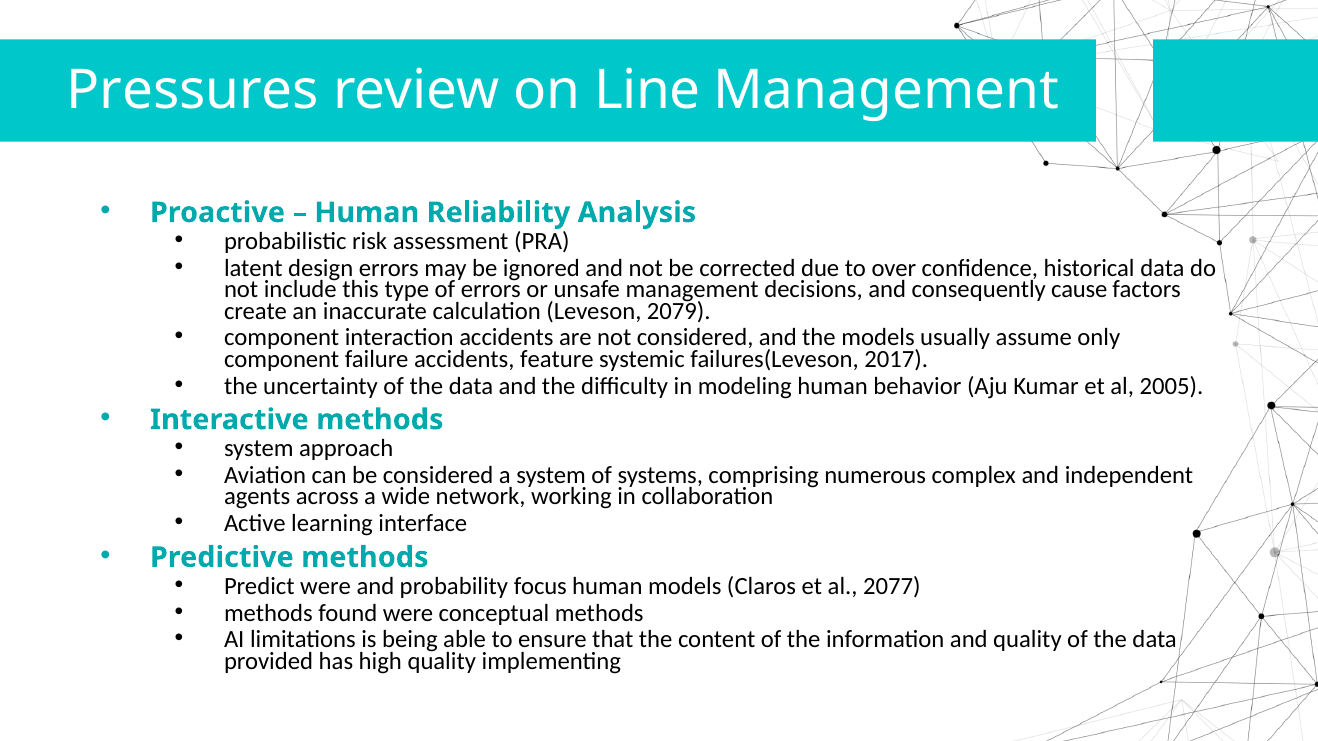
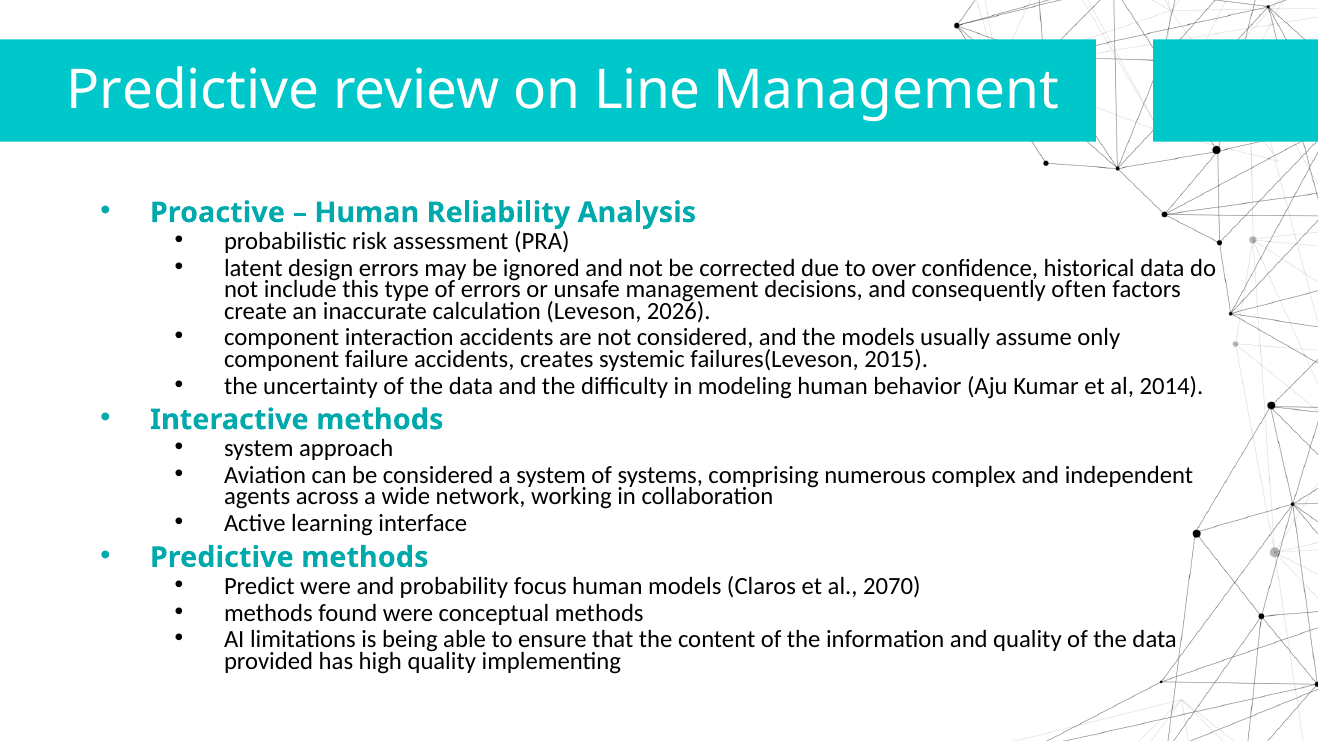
Pressures at (193, 90): Pressures -> Predictive
cause: cause -> often
2079: 2079 -> 2026
feature: feature -> creates
2017: 2017 -> 2015
2005: 2005 -> 2014
2077: 2077 -> 2070
